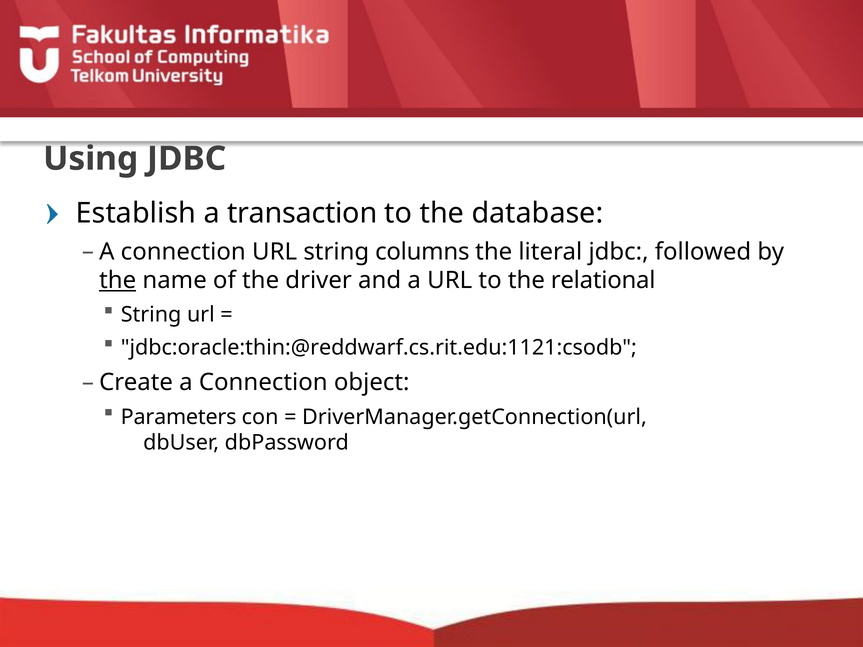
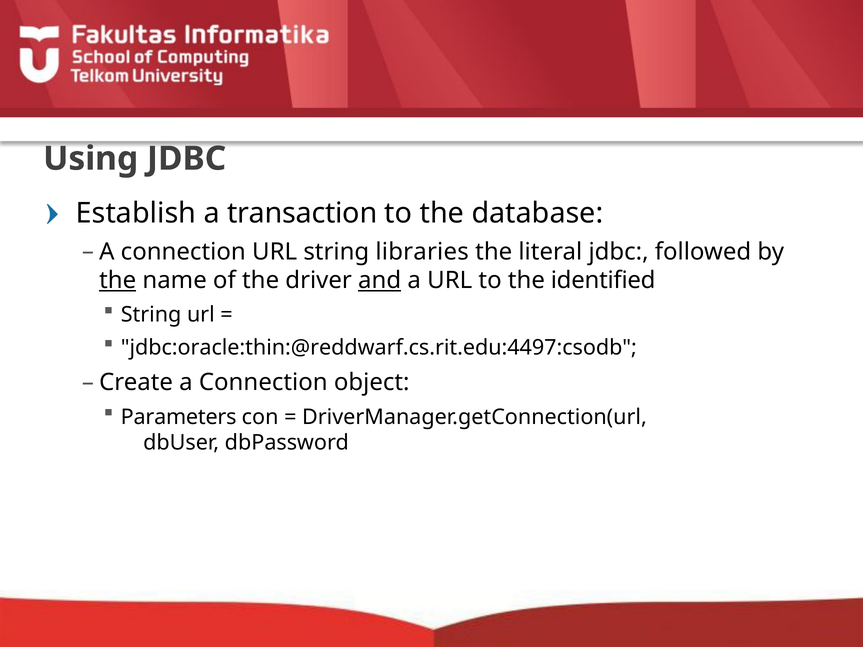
columns: columns -> libraries
and underline: none -> present
relational: relational -> identified
jdbc:oracle:thin:@reddwarf.cs.rit.edu:1121:csodb: jdbc:oracle:thin:@reddwarf.cs.rit.edu:1121:csodb -> jdbc:oracle:thin:@reddwarf.cs.rit.edu:4497:csodb
